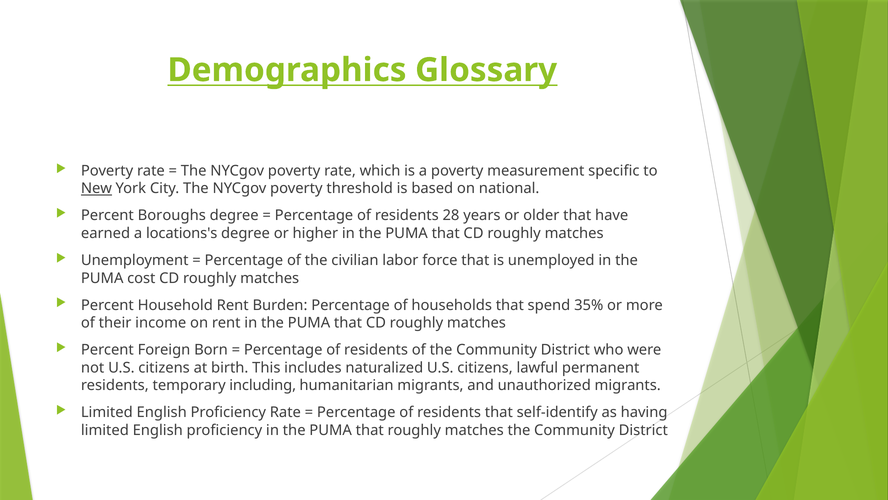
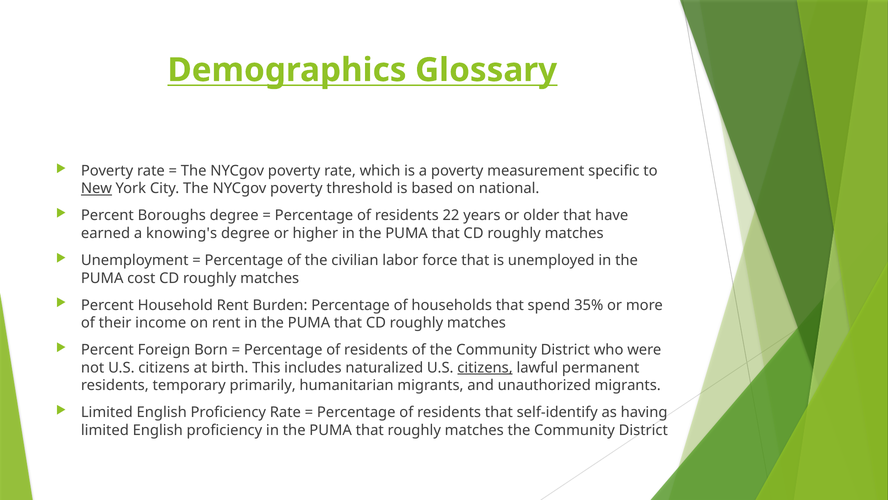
28: 28 -> 22
locations's: locations's -> knowing's
citizens at (485, 367) underline: none -> present
including: including -> primarily
